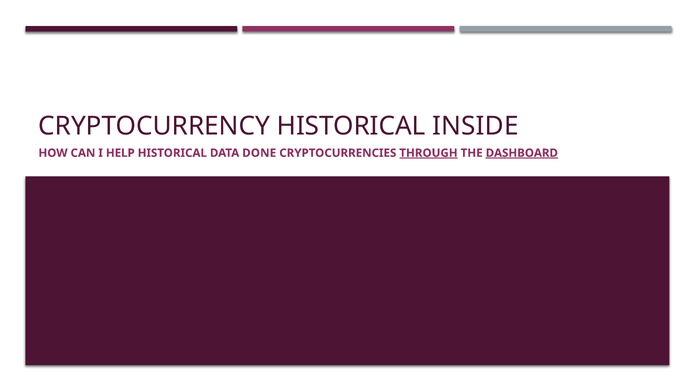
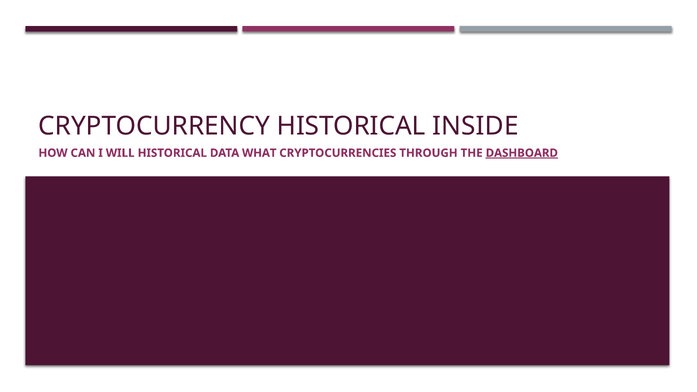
HELP: HELP -> WILL
DONE: DONE -> WHAT
THROUGH underline: present -> none
